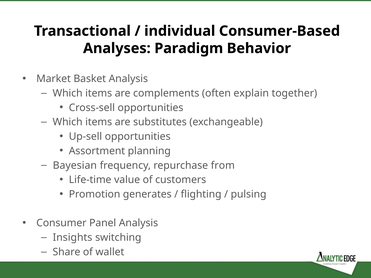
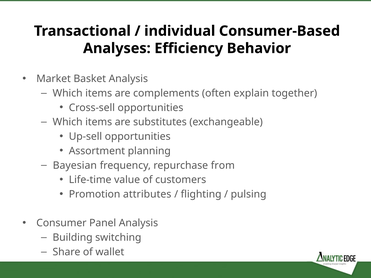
Paradigm: Paradigm -> Efficiency
generates: generates -> attributes
Insights: Insights -> Building
